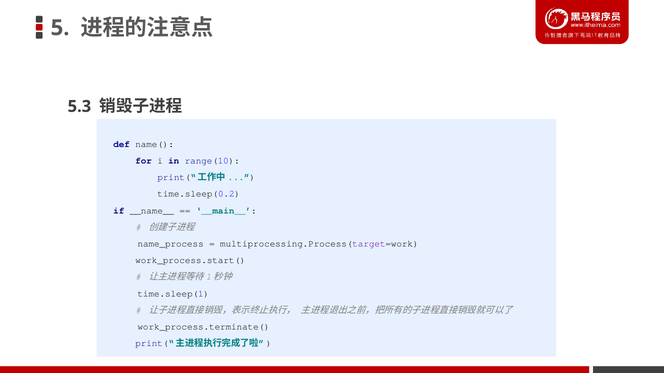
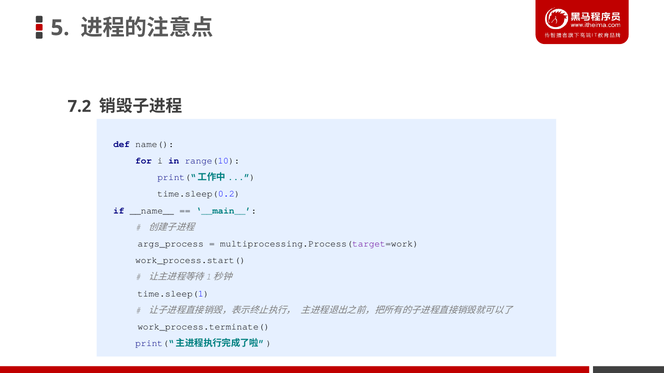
5.3: 5.3 -> 7.2
name_process: name_process -> args_process
